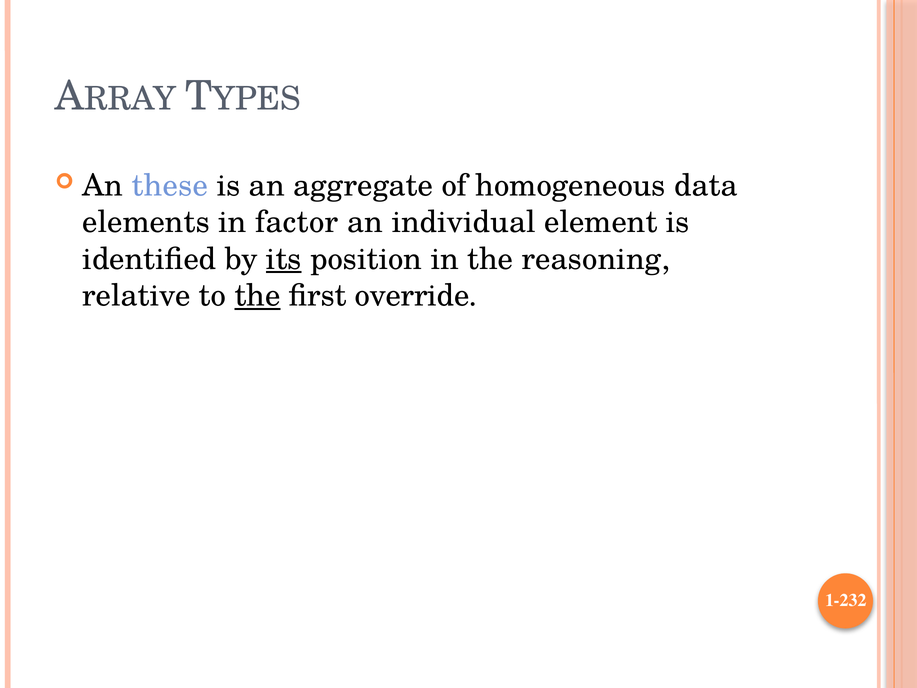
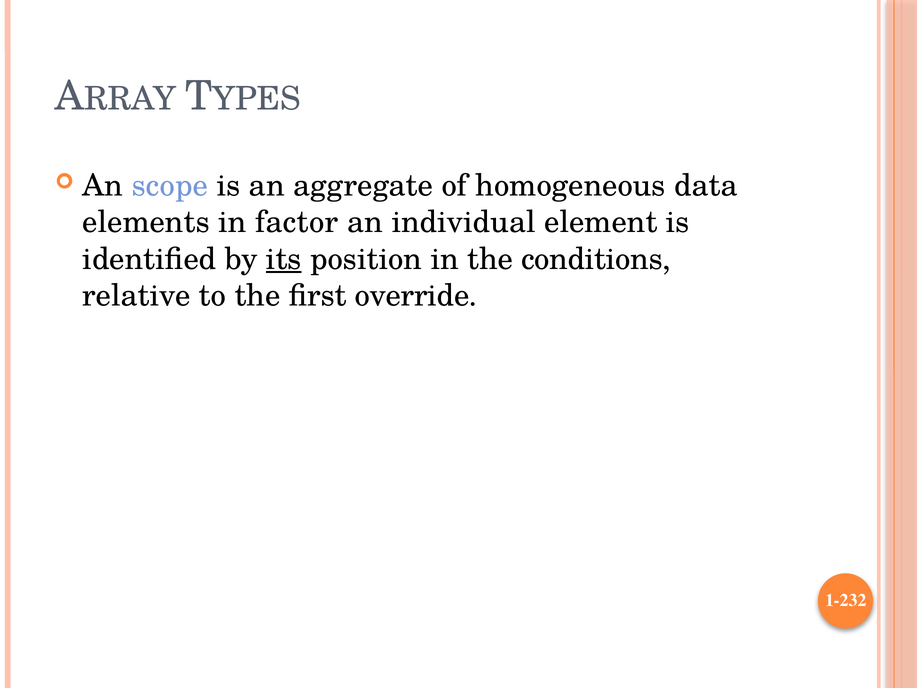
these: these -> scope
reasoning: reasoning -> conditions
the at (257, 296) underline: present -> none
